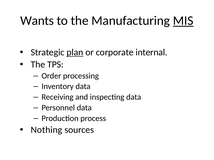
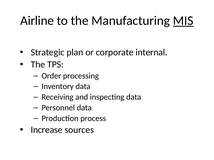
Wants: Wants -> Airline
plan underline: present -> none
Nothing: Nothing -> Increase
